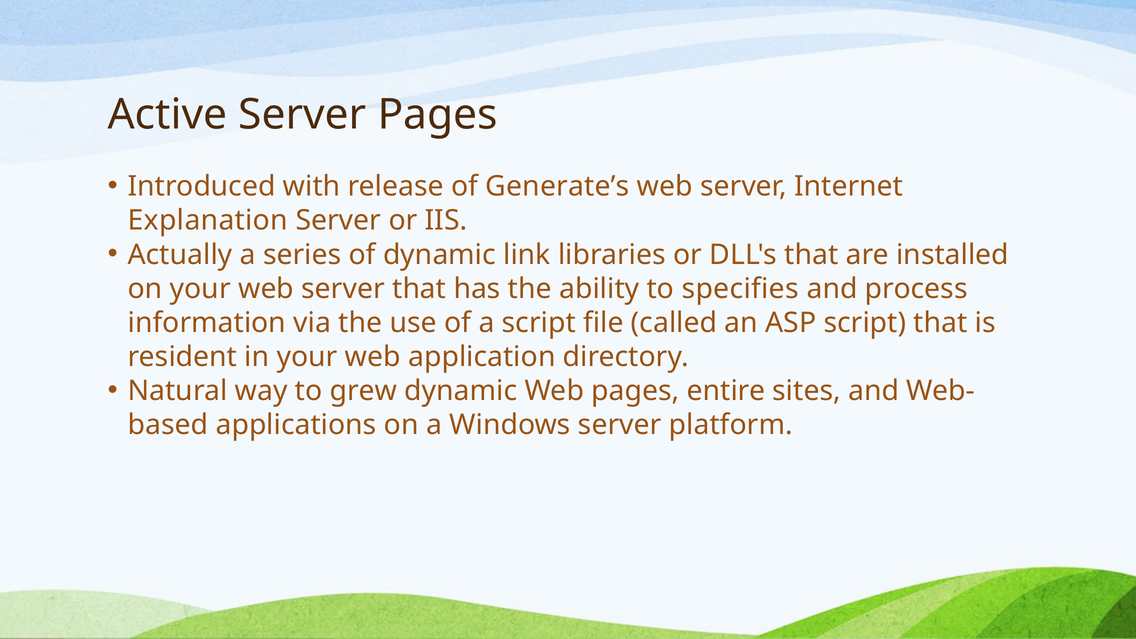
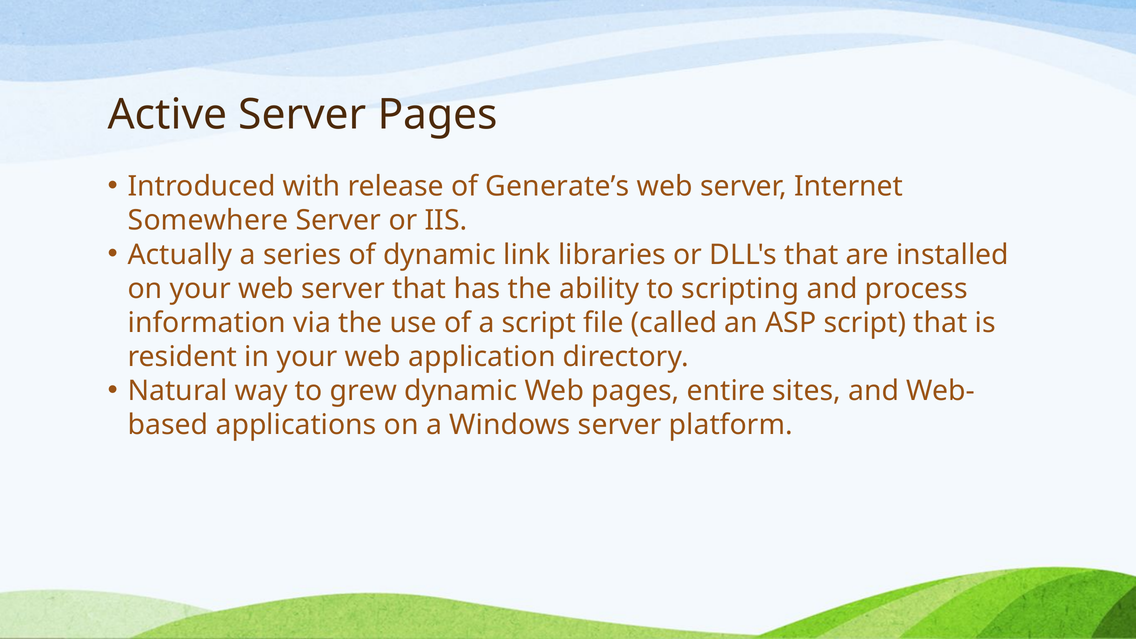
Explanation: Explanation -> Somewhere
specifies: specifies -> scripting
